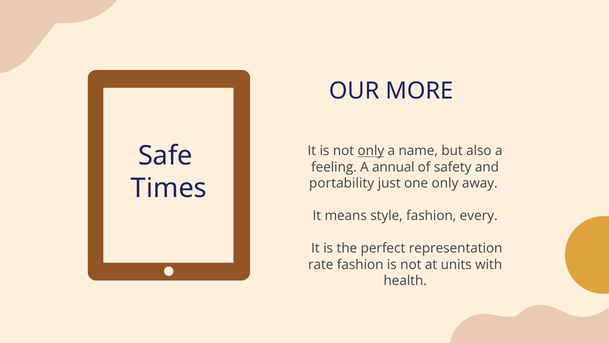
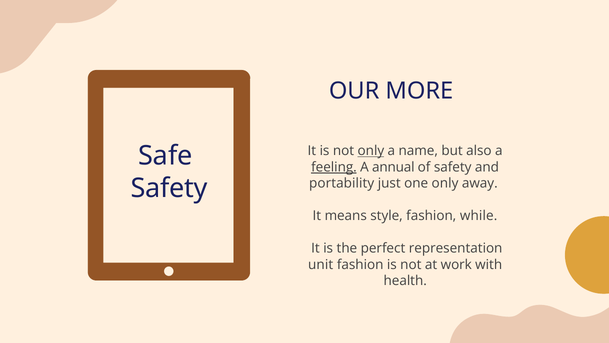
feeling underline: none -> present
Times at (169, 188): Times -> Safety
every: every -> while
rate: rate -> unit
units: units -> work
